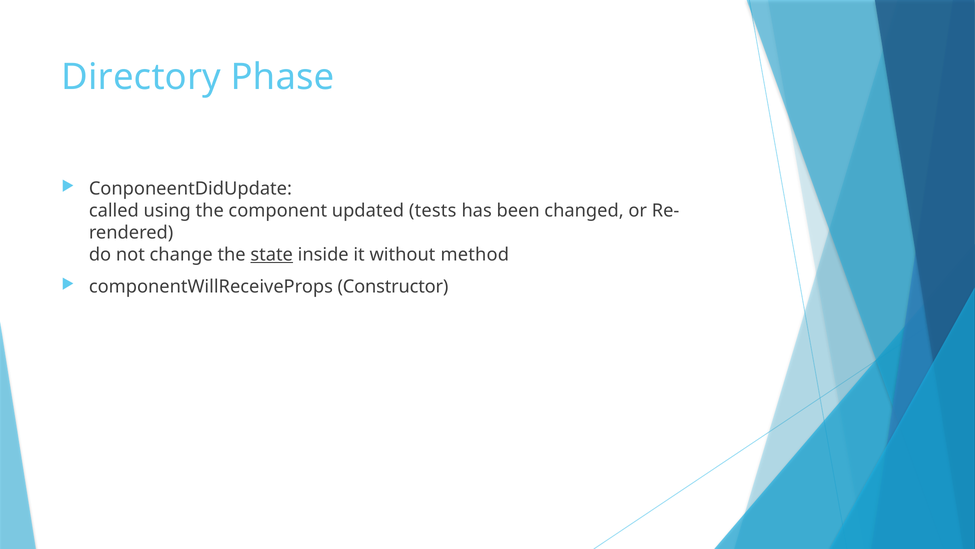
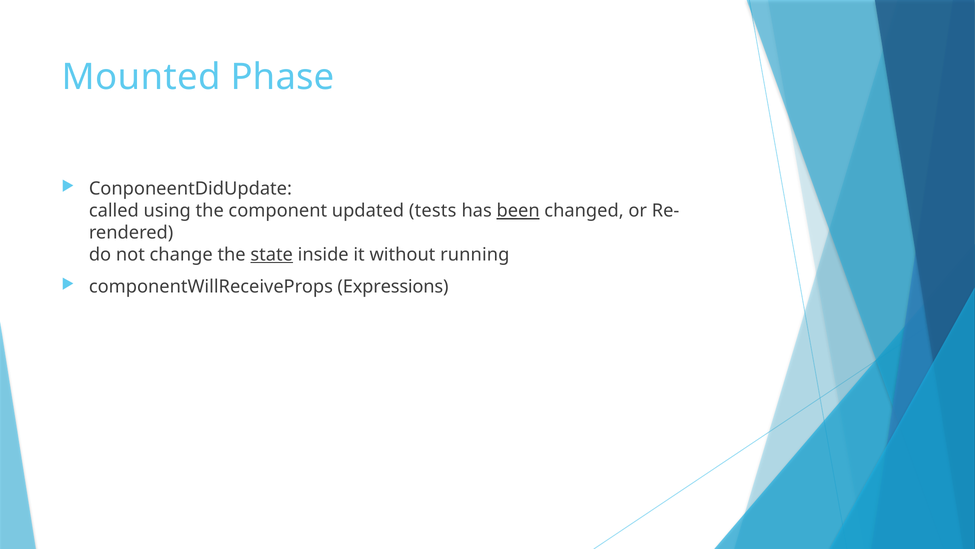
Directory: Directory -> Mounted
been underline: none -> present
method: method -> running
Constructor: Constructor -> Expressions
